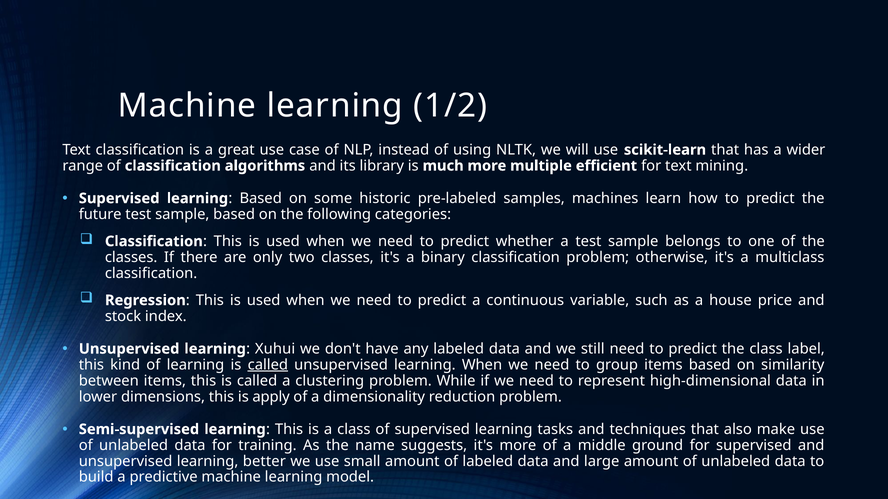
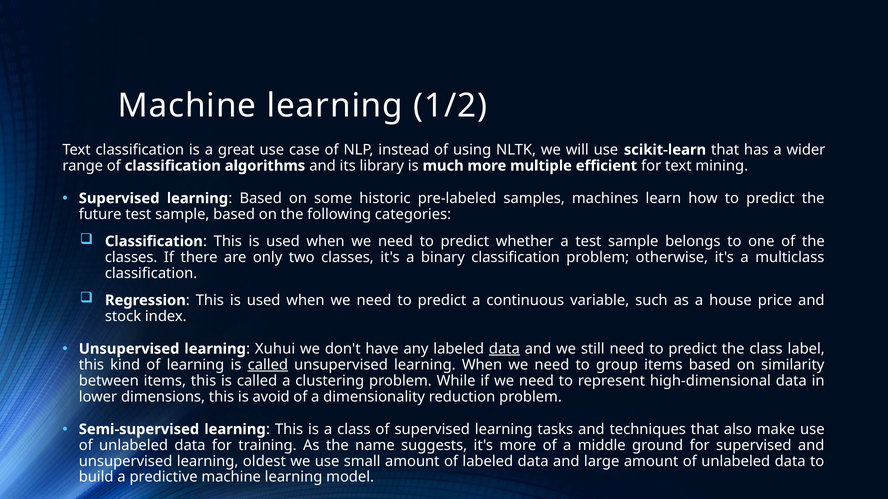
data at (504, 349) underline: none -> present
apply: apply -> avoid
better: better -> oldest
